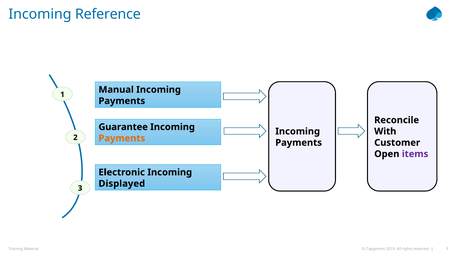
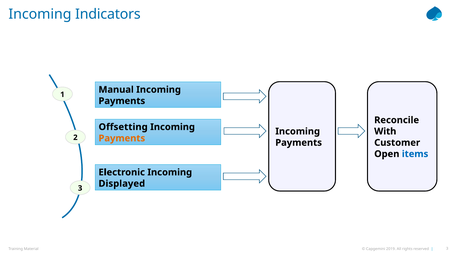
Reference: Reference -> Indicators
Guarantee: Guarantee -> Offsetting
items colour: purple -> blue
